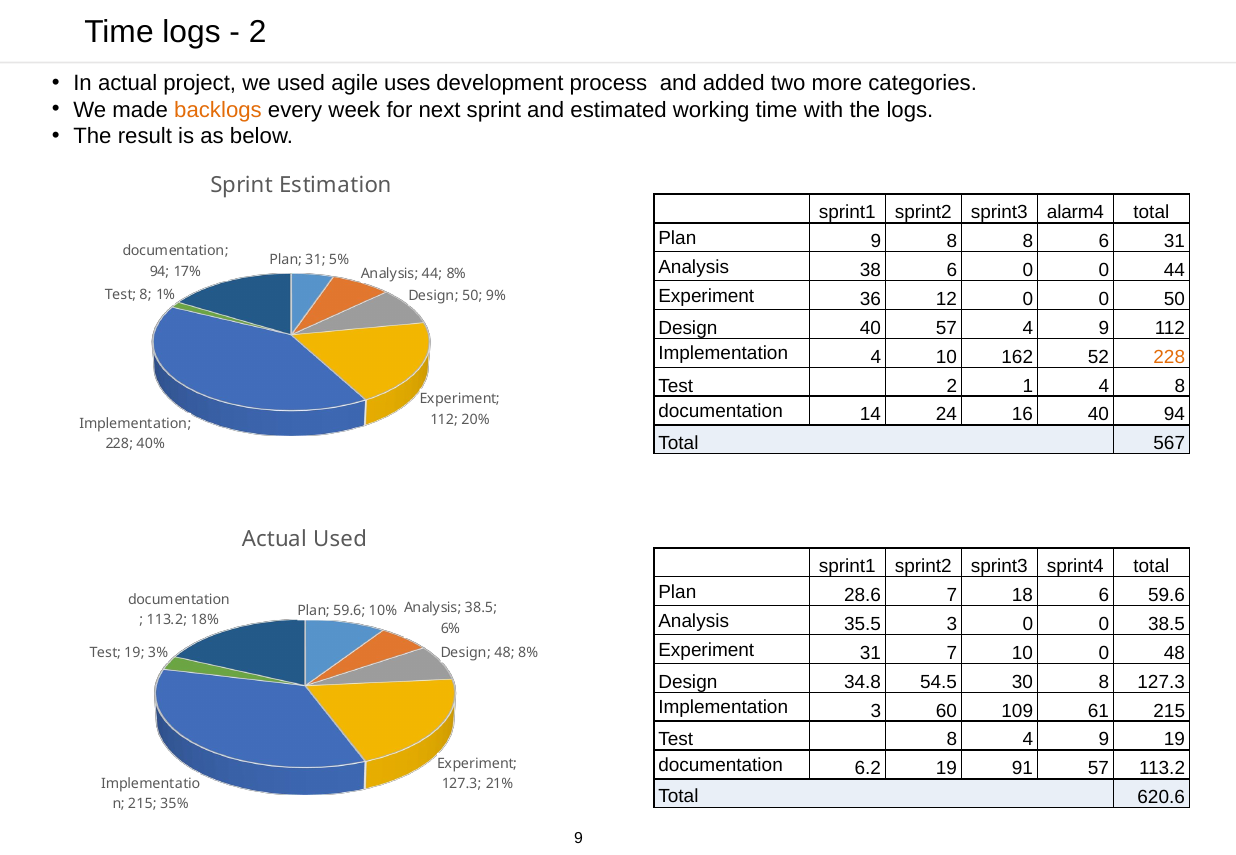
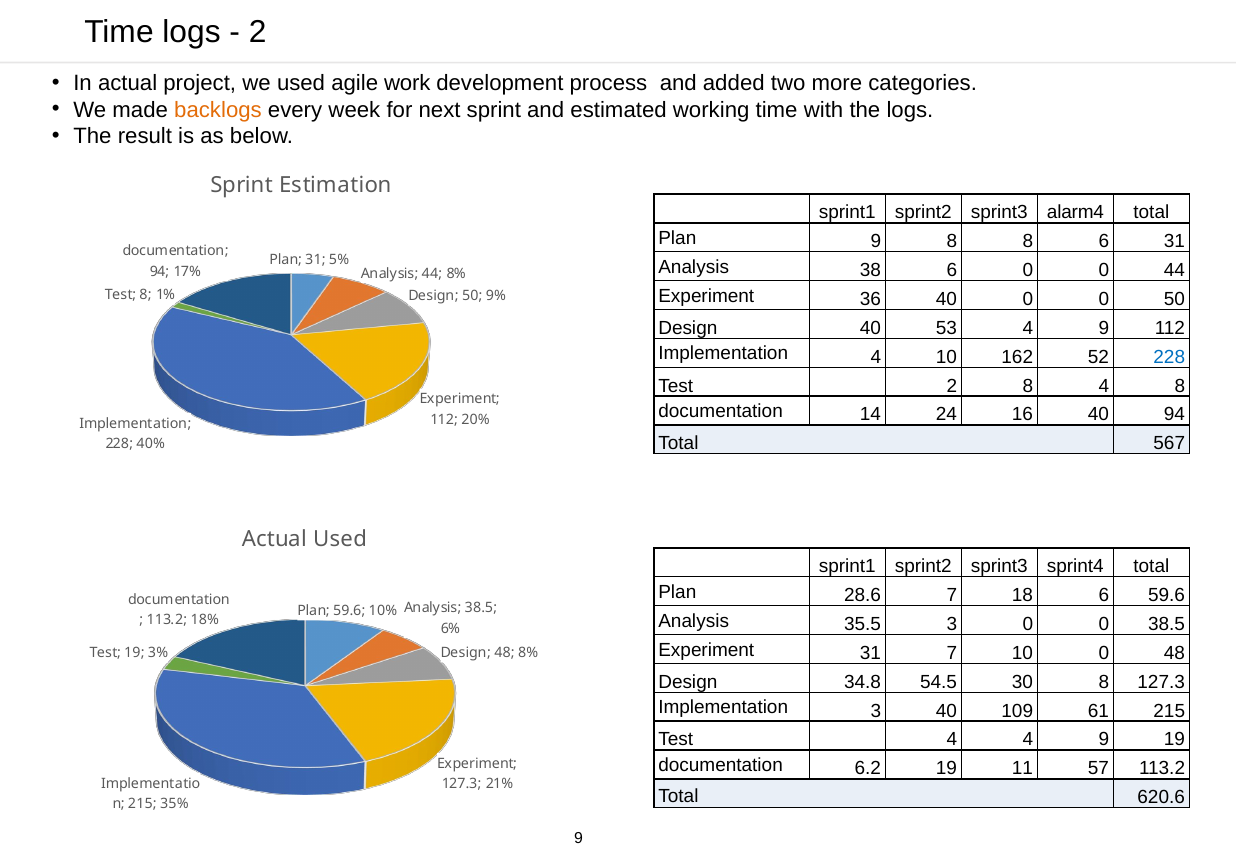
uses: uses -> work
36 12: 12 -> 40
40 57: 57 -> 53
228 at (1169, 357) colour: orange -> blue
2 1: 1 -> 8
3 60: 60 -> 40
8 at (952, 740): 8 -> 4
91: 91 -> 11
